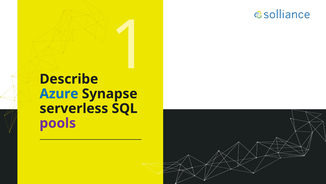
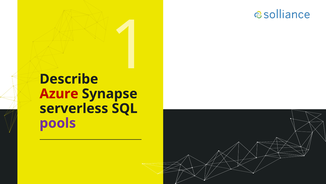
Azure colour: blue -> red
